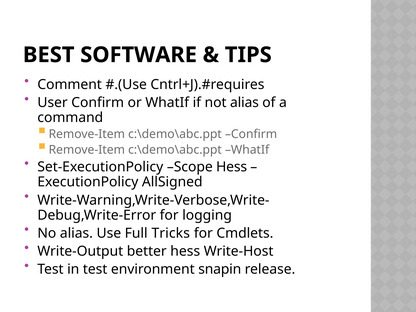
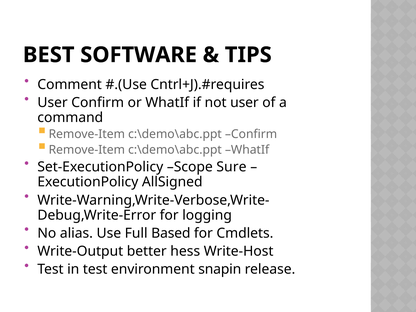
not alias: alias -> user
Scope Hess: Hess -> Sure
Tricks: Tricks -> Based
